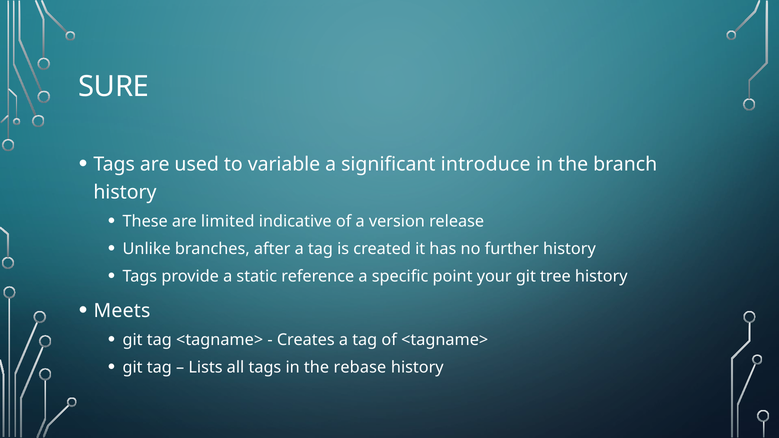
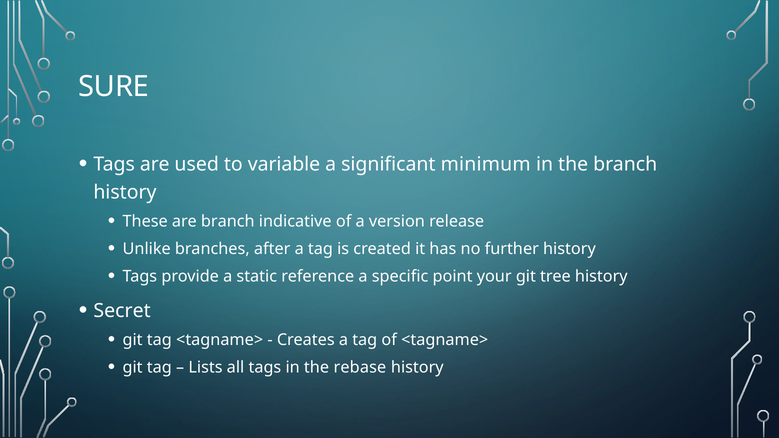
introduce: introduce -> minimum
are limited: limited -> branch
Meets: Meets -> Secret
